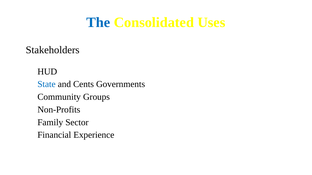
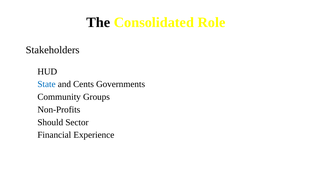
The colour: blue -> black
Uses: Uses -> Role
Family: Family -> Should
